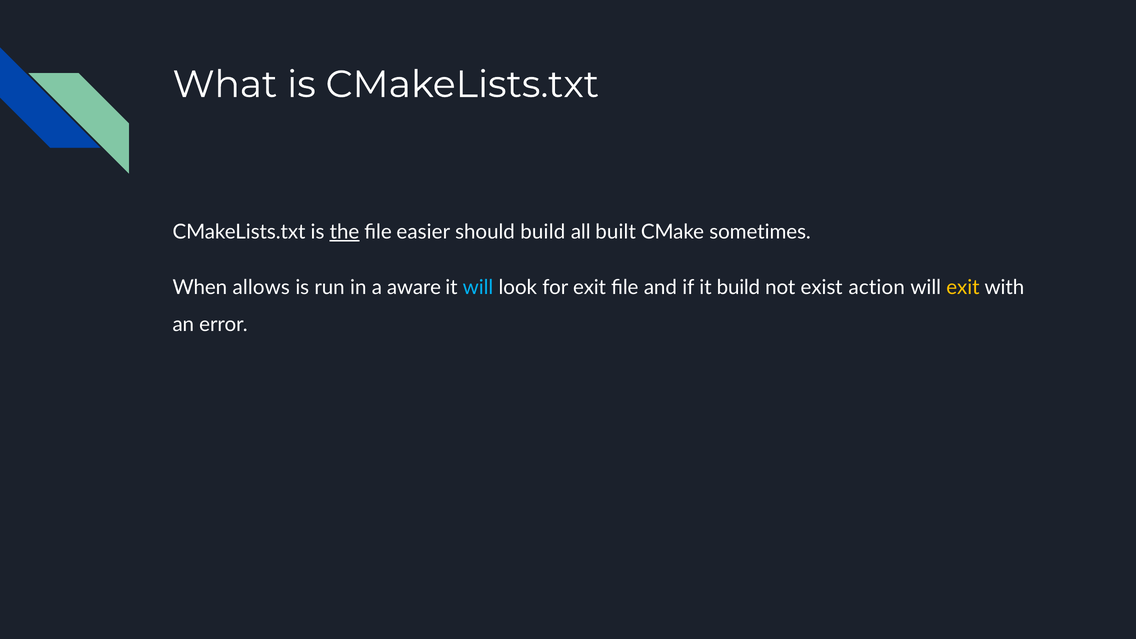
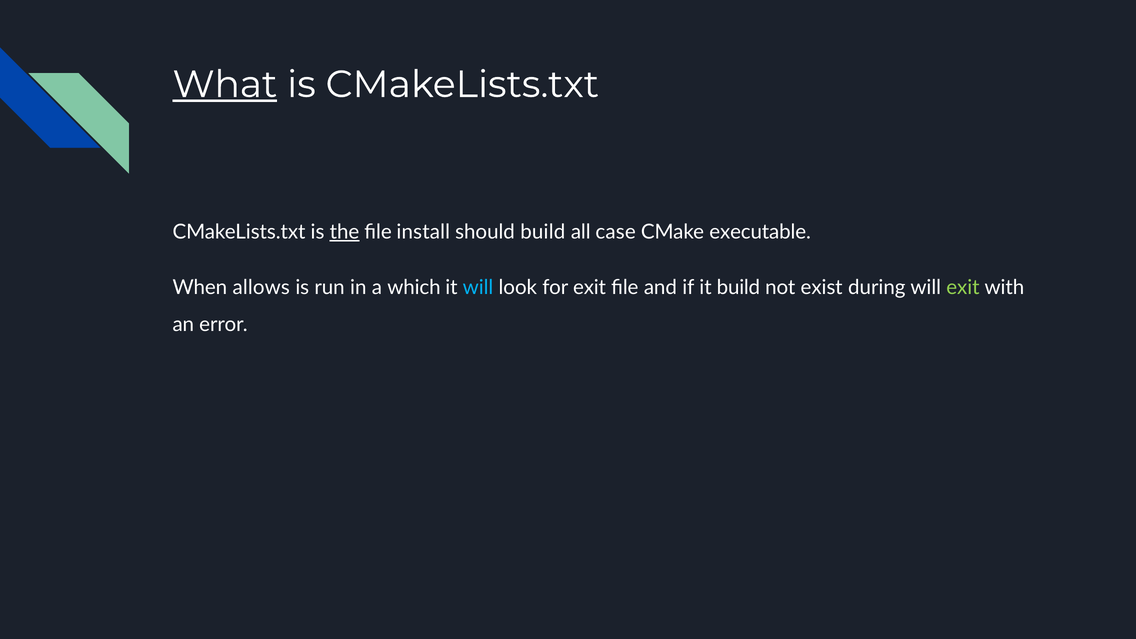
What underline: none -> present
easier: easier -> install
built: built -> case
sometimes: sometimes -> executable
aware: aware -> which
action: action -> during
exit at (963, 288) colour: yellow -> light green
